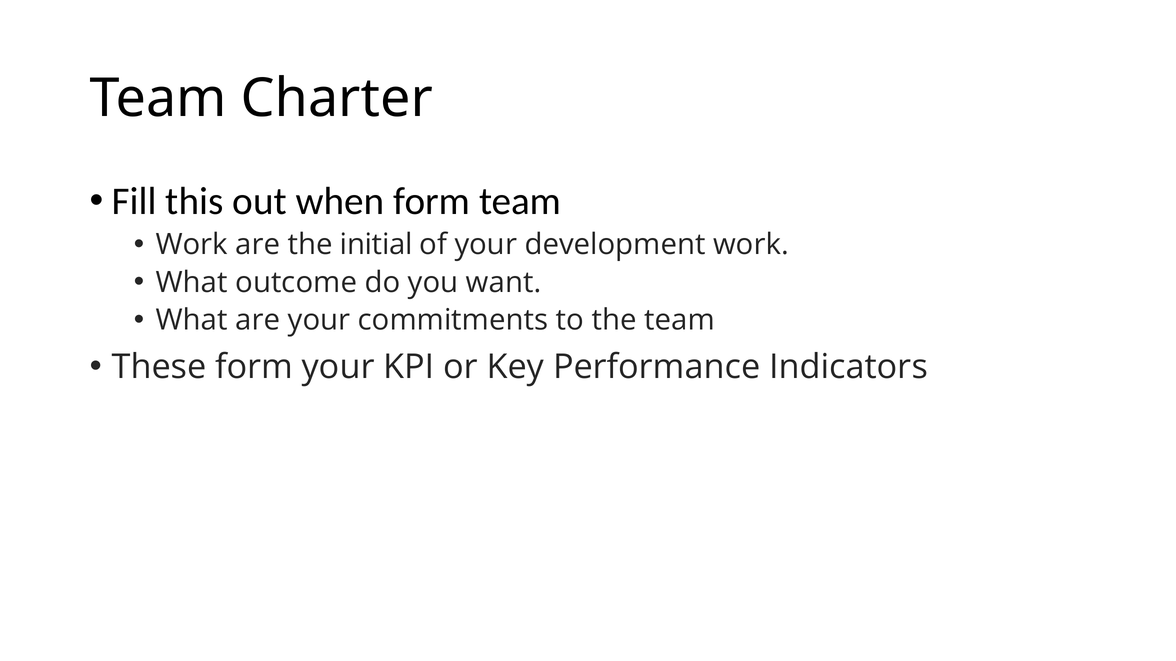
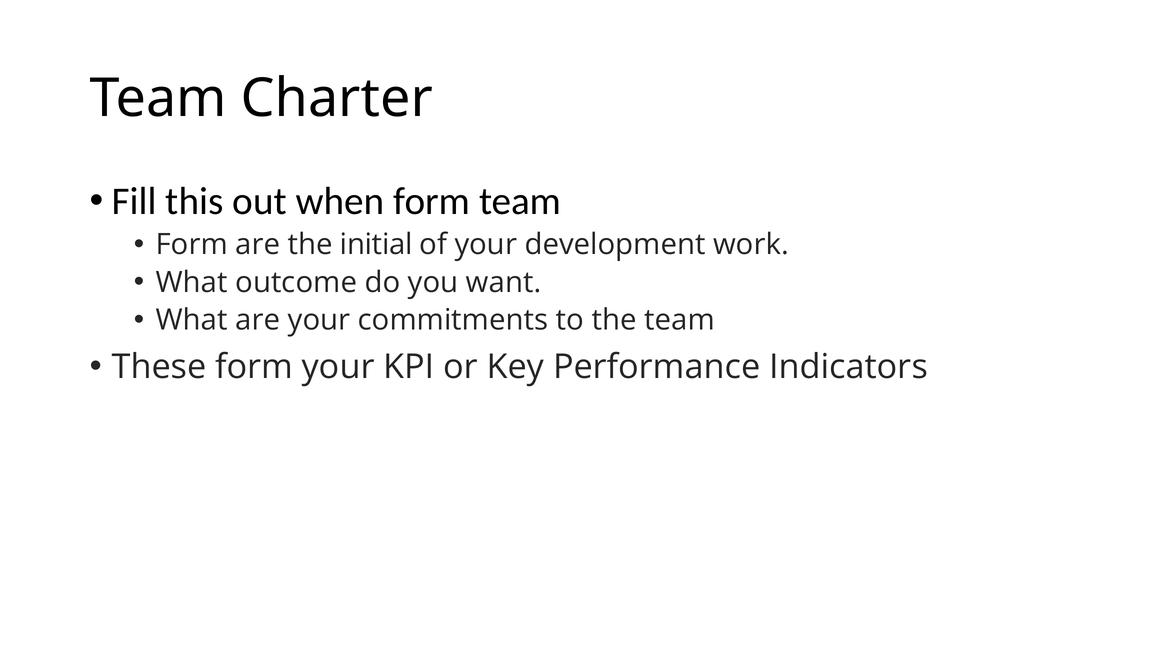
Work at (192, 245): Work -> Form
